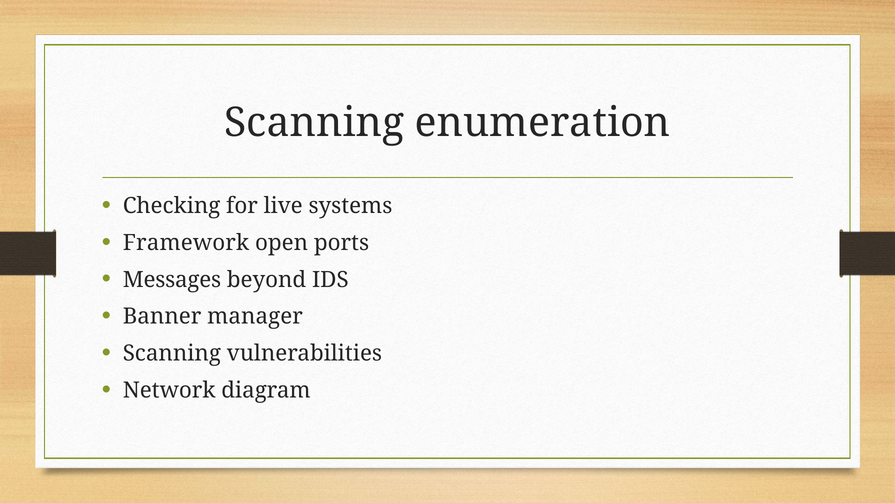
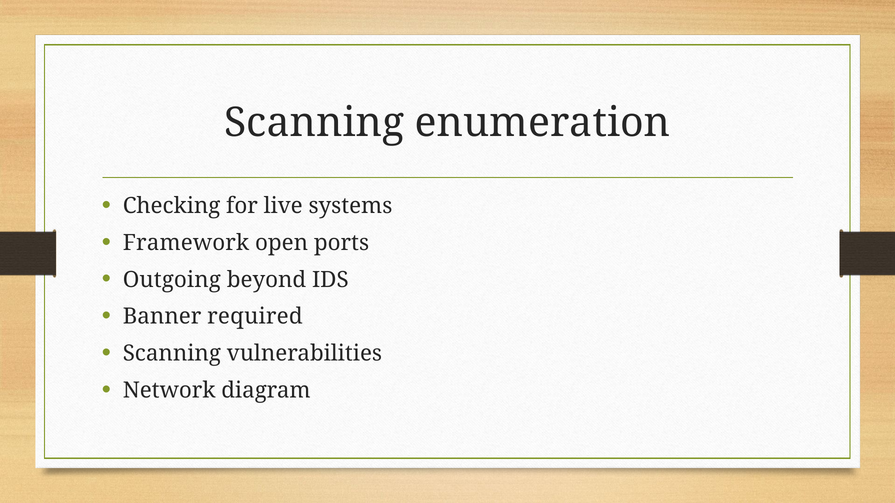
Messages: Messages -> Outgoing
manager: manager -> required
